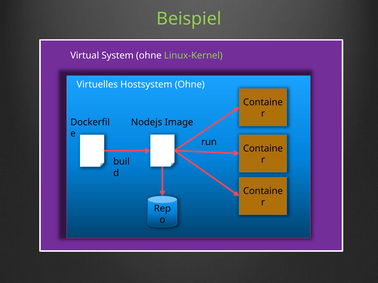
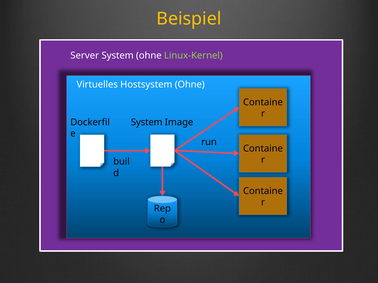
Beispiel colour: light green -> yellow
Virtual: Virtual -> Server
Nodejs at (147, 122): Nodejs -> System
